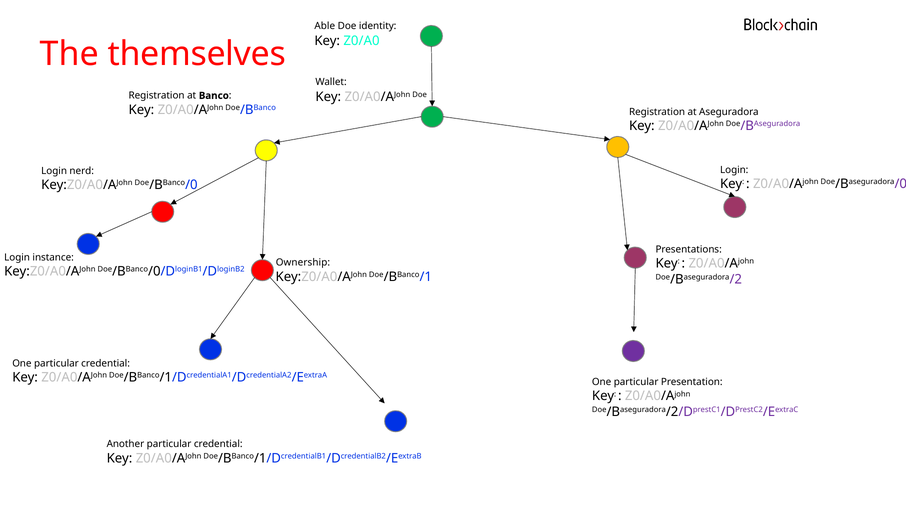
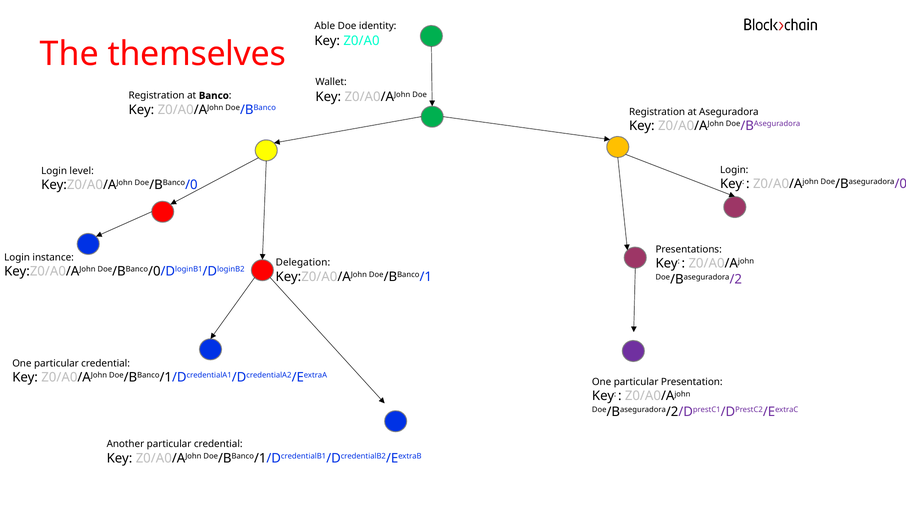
nerd: nerd -> level
Ownership: Ownership -> Delegation
